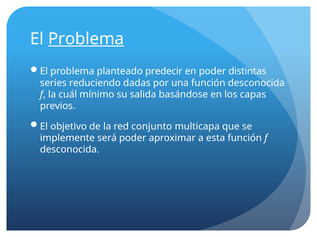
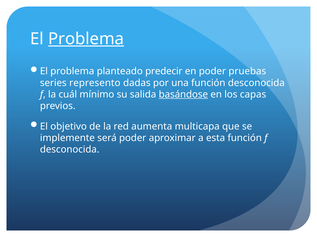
distintas: distintas -> pruebas
reduciendo: reduciendo -> represento
basándose underline: none -> present
conjunto: conjunto -> aumenta
